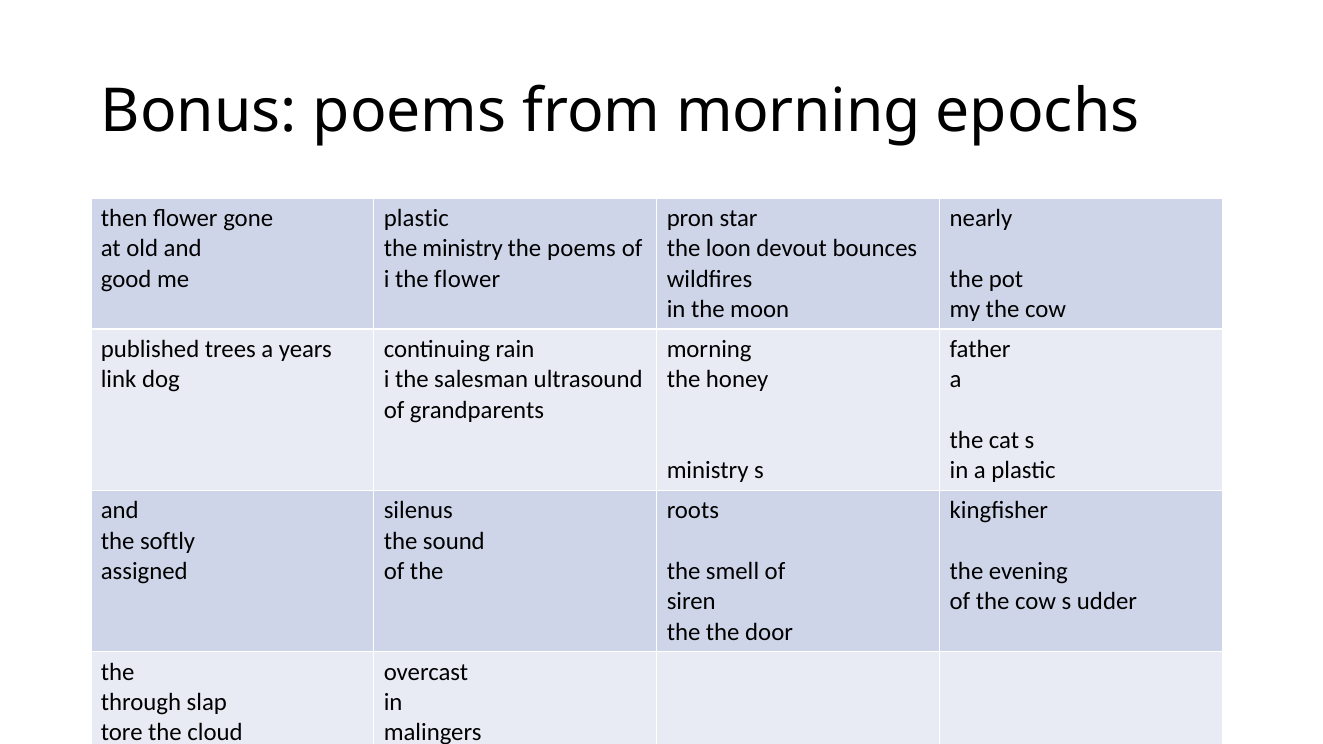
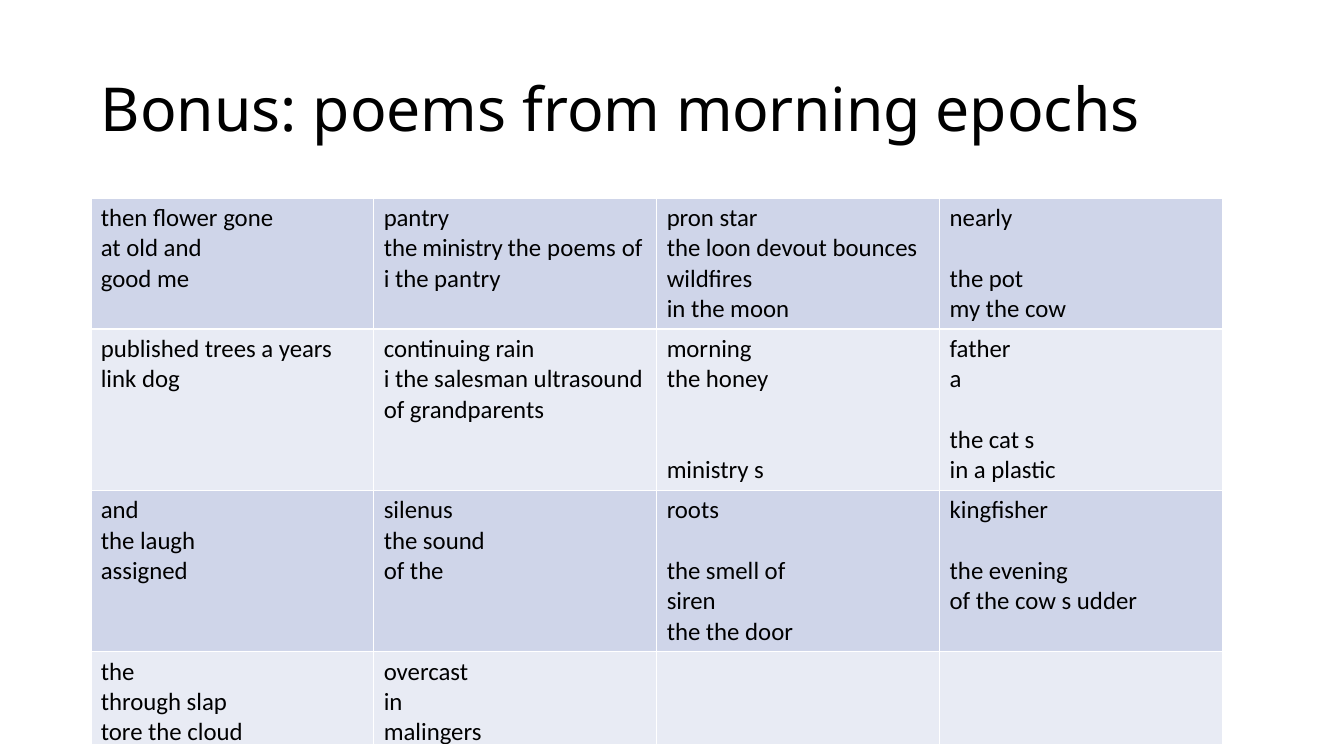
plastic at (416, 219): plastic -> pantry
the flower: flower -> pantry
softly: softly -> laugh
